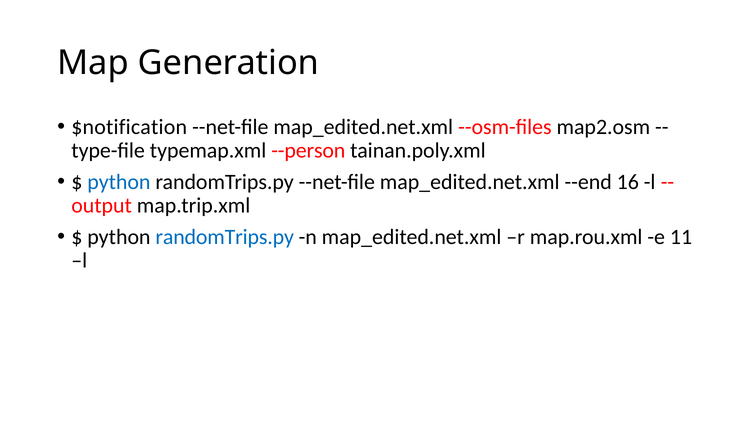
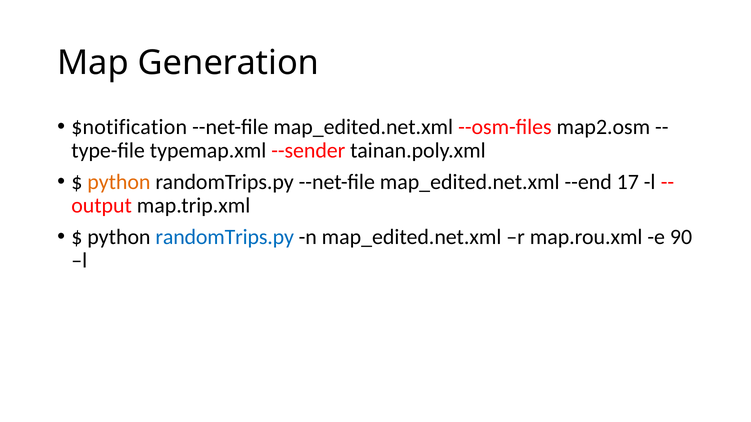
--person: --person -> --sender
python at (119, 182) colour: blue -> orange
16: 16 -> 17
11: 11 -> 90
